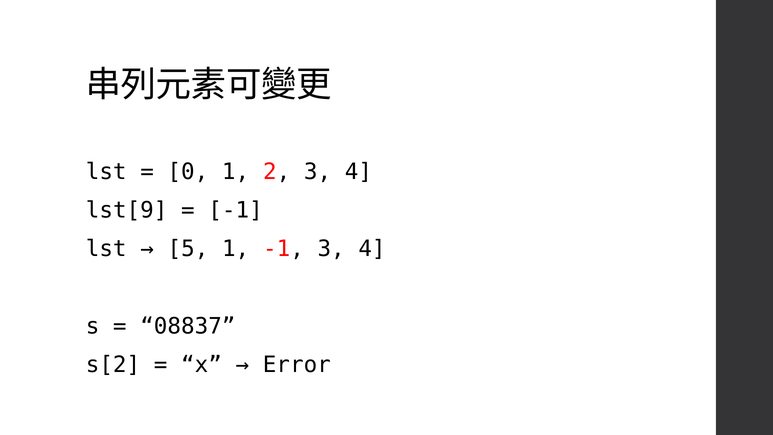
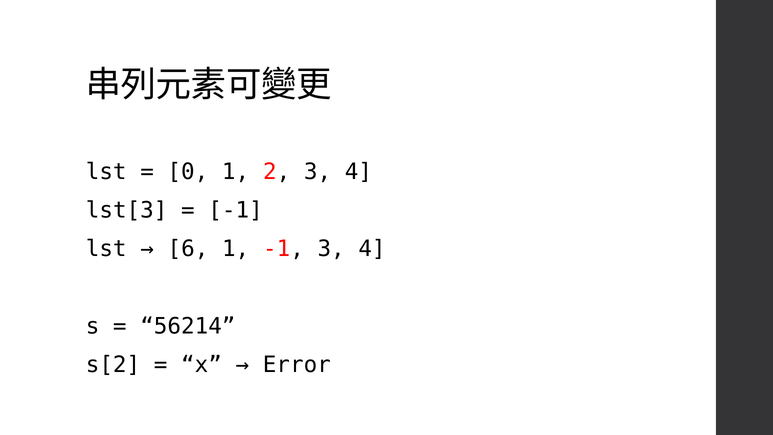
lst[9: lst[9 -> lst[3
5: 5 -> 6
08837: 08837 -> 56214
